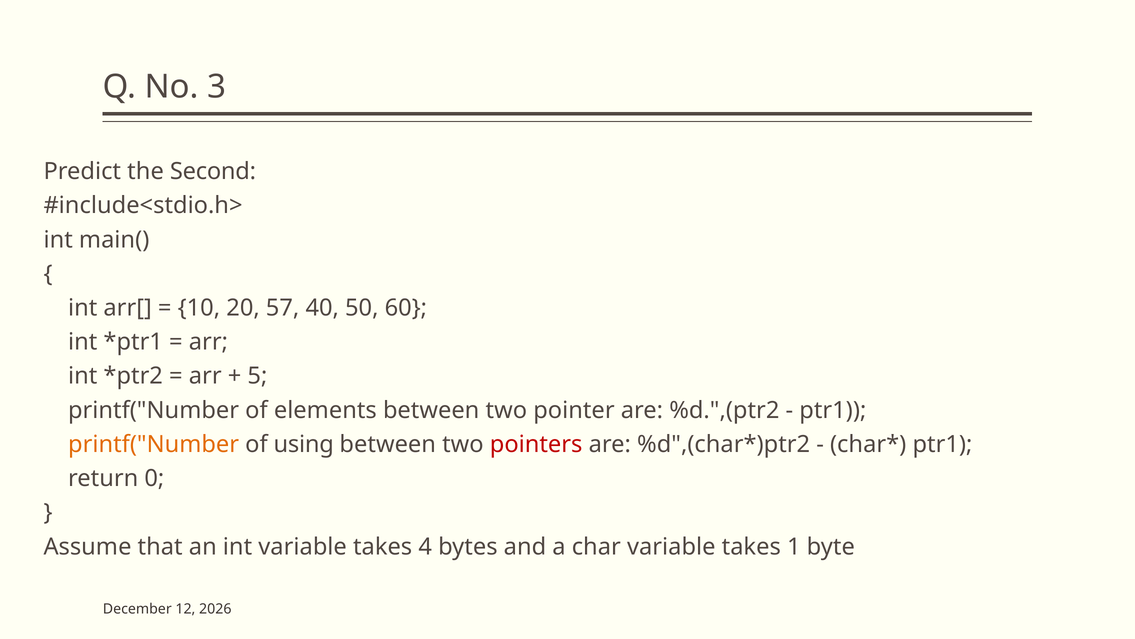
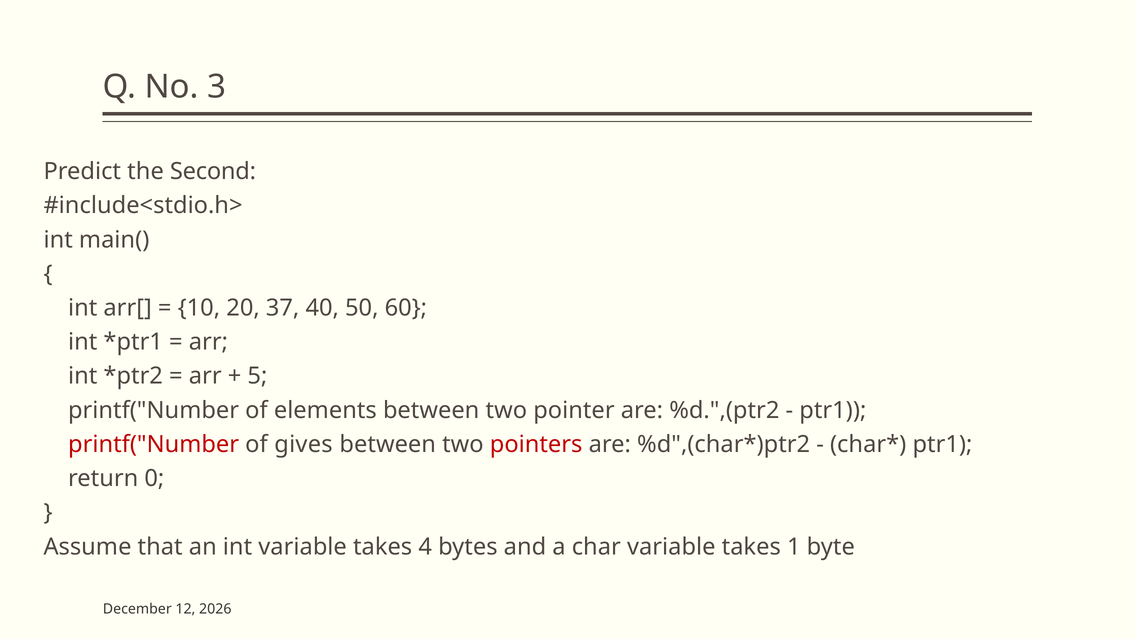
57: 57 -> 37
printf("Number at (154, 444) colour: orange -> red
using: using -> gives
